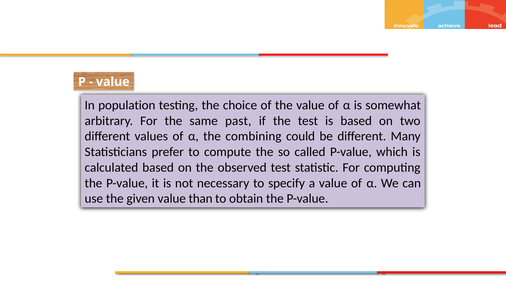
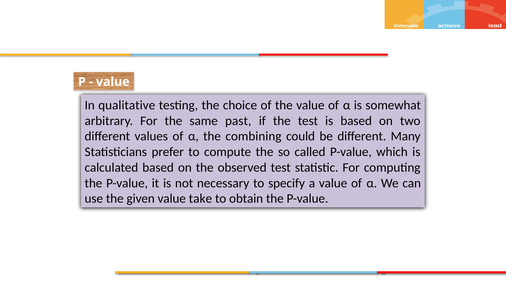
population: population -> qualitative
than: than -> take
